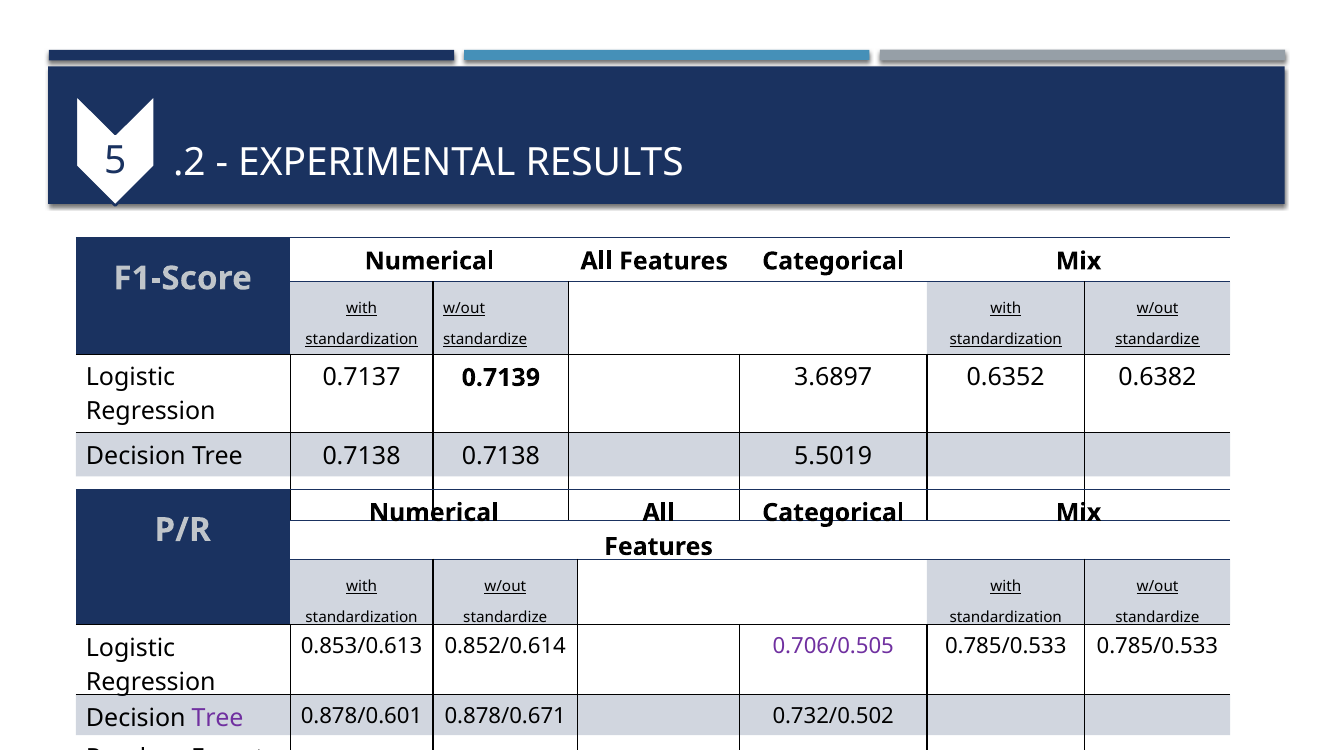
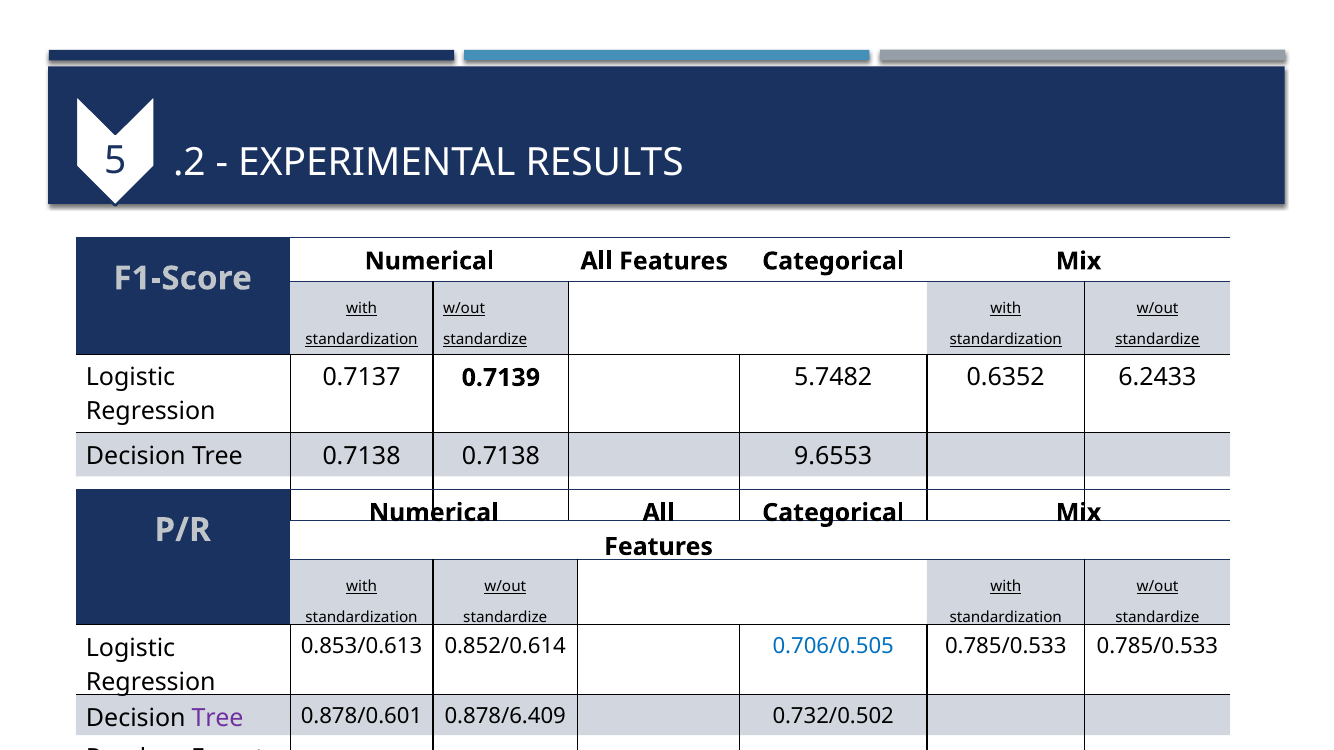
3.6897: 3.6897 -> 5.7482
0.6382: 0.6382 -> 6.2433
5.5019: 5.5019 -> 9.6553
0.706/0.505 colour: purple -> blue
0.878/0.671: 0.878/0.671 -> 0.878/6.409
